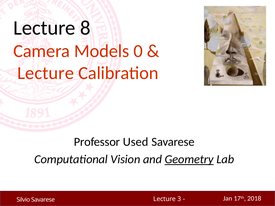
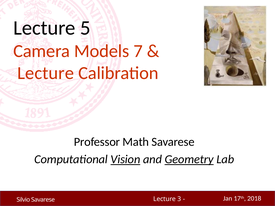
8: 8 -> 5
0: 0 -> 7
Used: Used -> Math
Vision underline: none -> present
